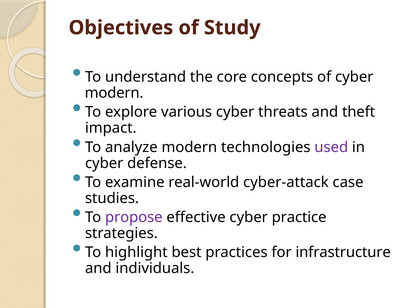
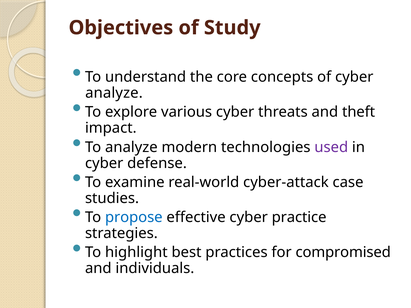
modern at (114, 93): modern -> analyze
propose colour: purple -> blue
infrastructure: infrastructure -> compromised
